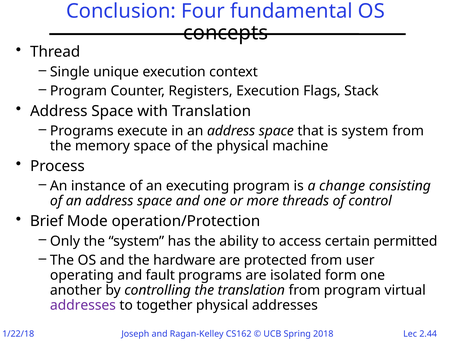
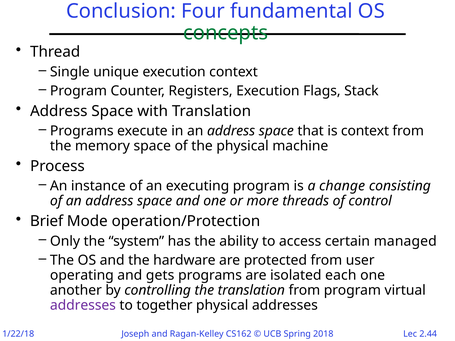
concepts colour: black -> green
is system: system -> context
permitted: permitted -> managed
fault: fault -> gets
form: form -> each
